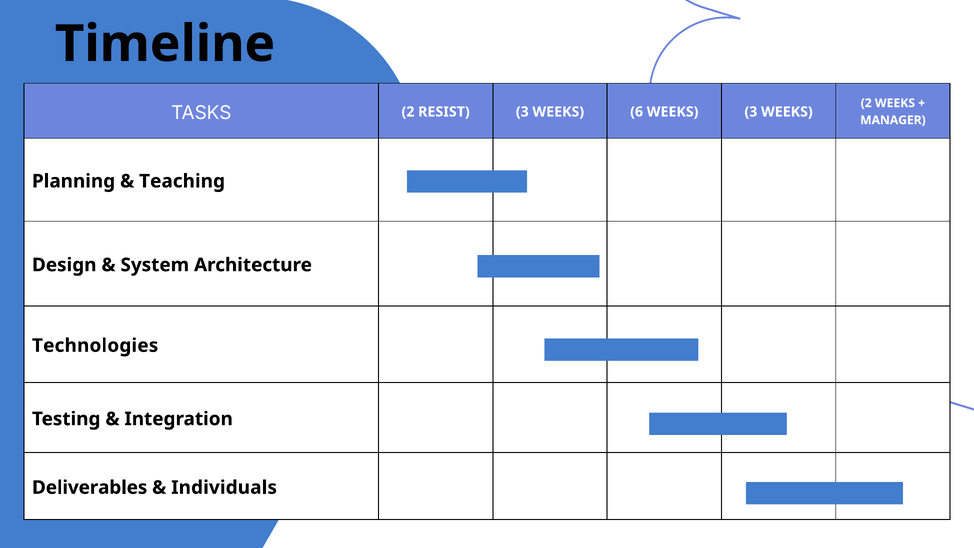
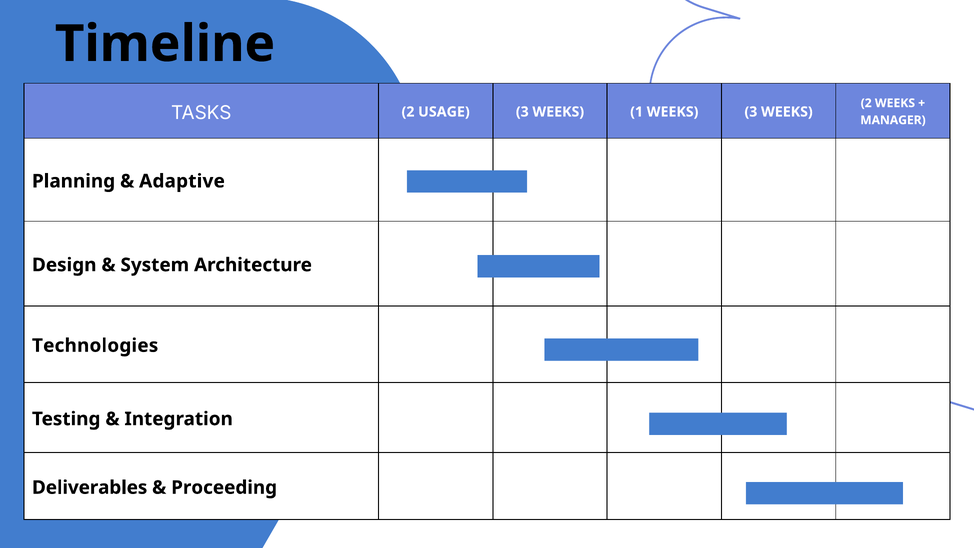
RESIST: RESIST -> USAGE
6: 6 -> 1
Teaching: Teaching -> Adaptive
Individuals: Individuals -> Proceeding
